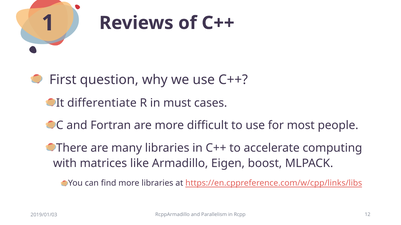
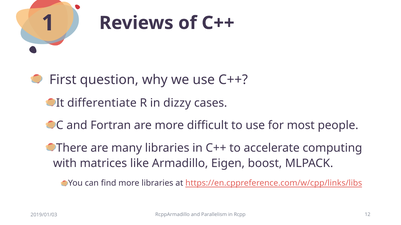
must: must -> dizzy
